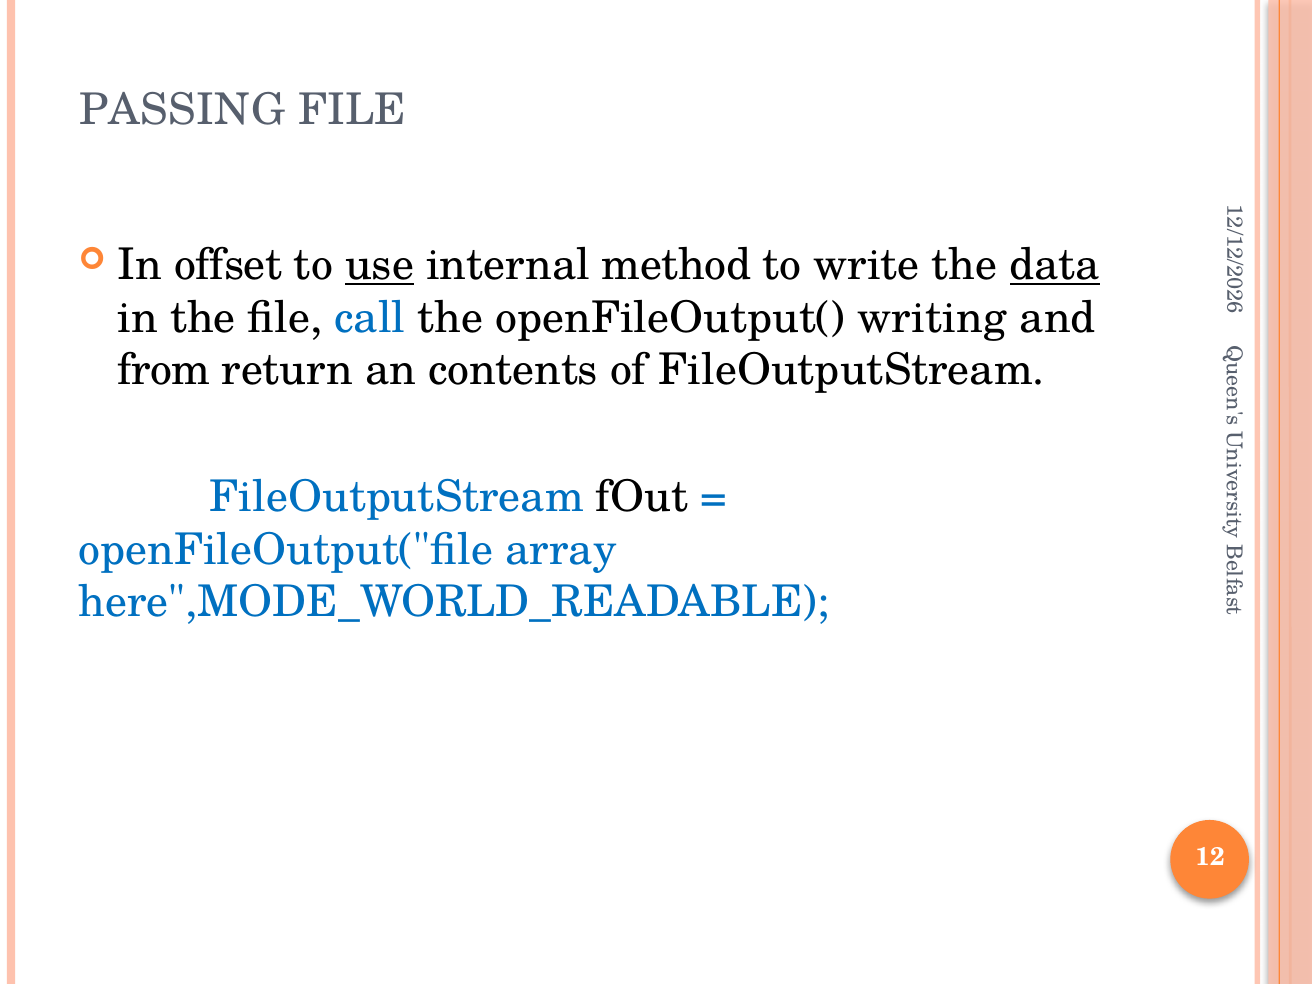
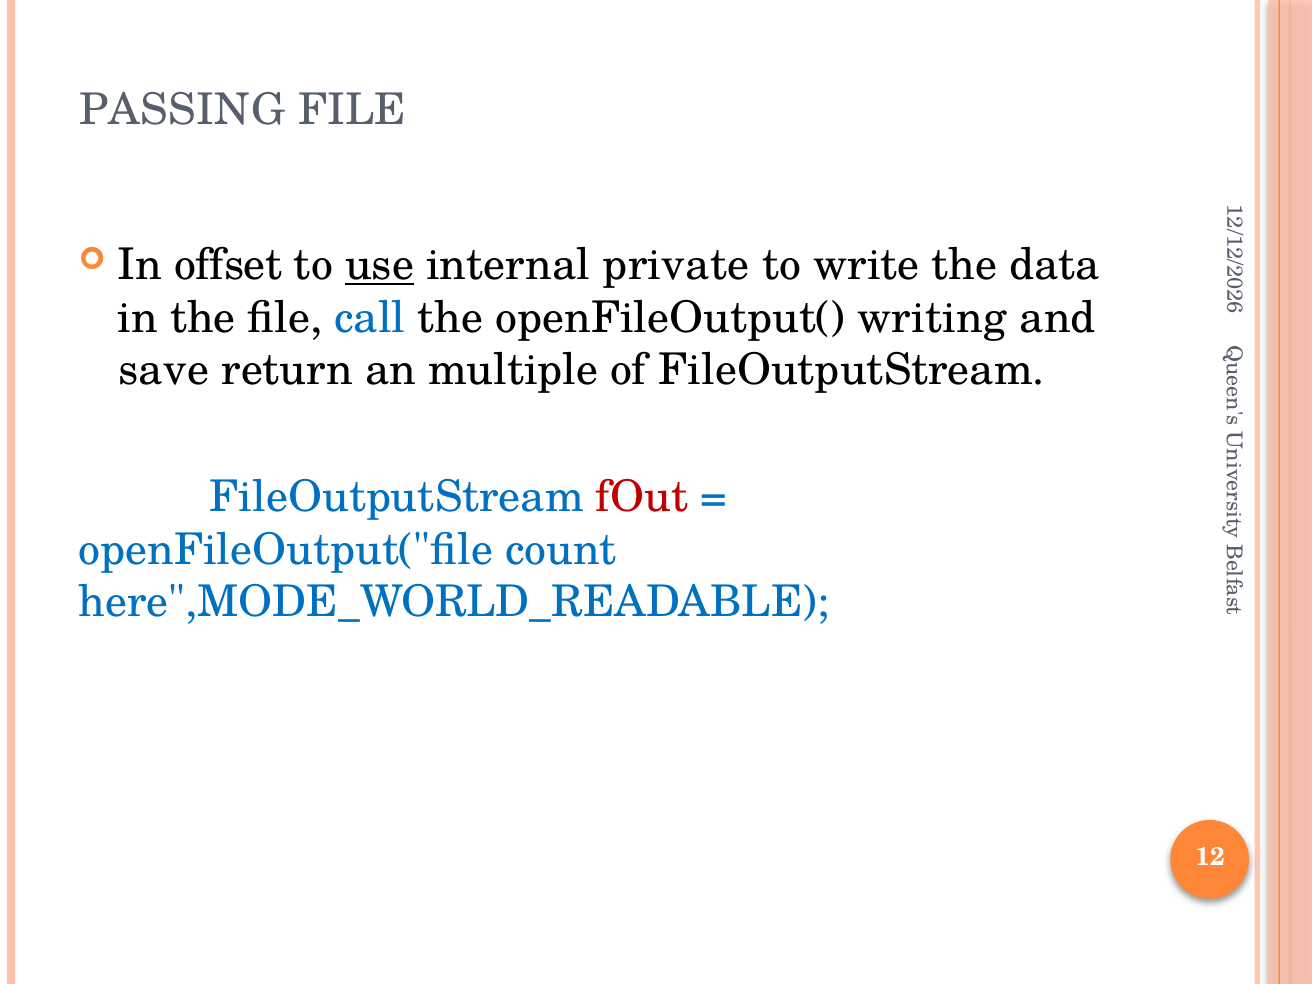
method: method -> private
data underline: present -> none
from: from -> save
contents: contents -> multiple
fOut colour: black -> red
array: array -> count
